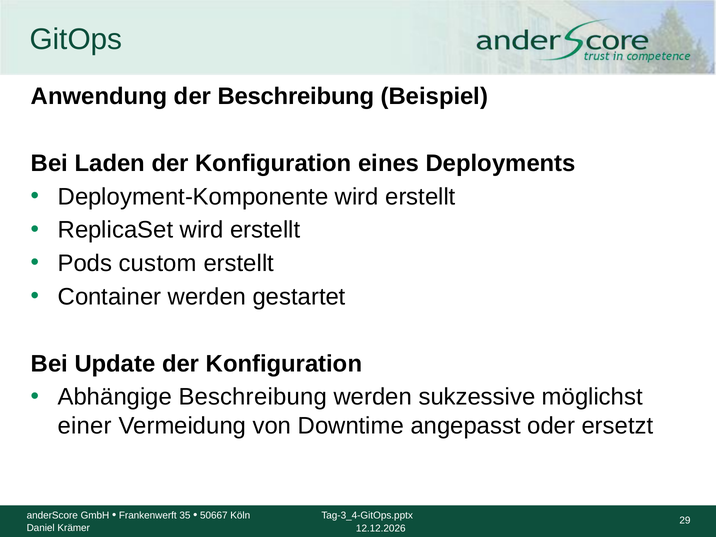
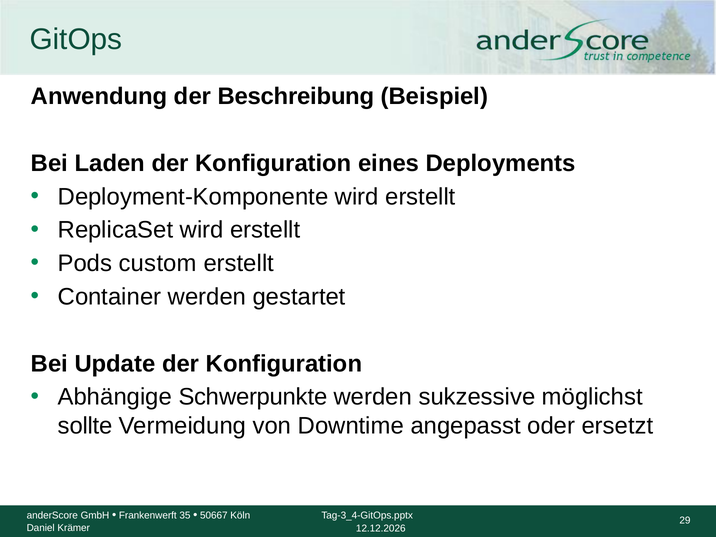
Abhängige Beschreibung: Beschreibung -> Schwerpunkte
einer: einer -> sollte
